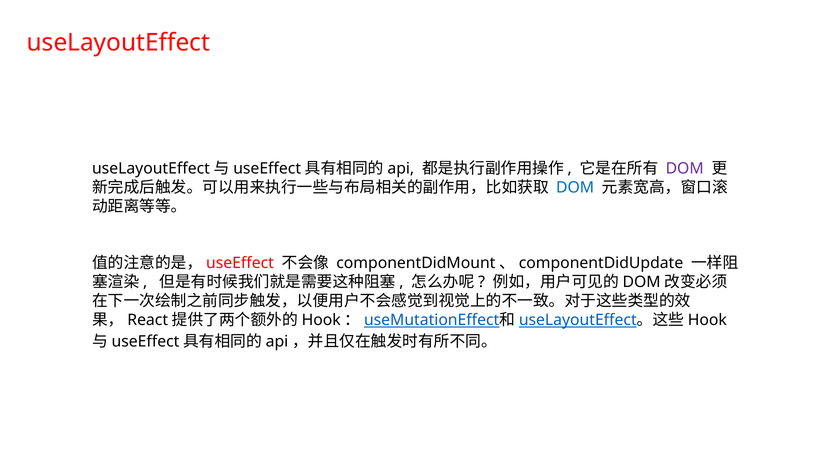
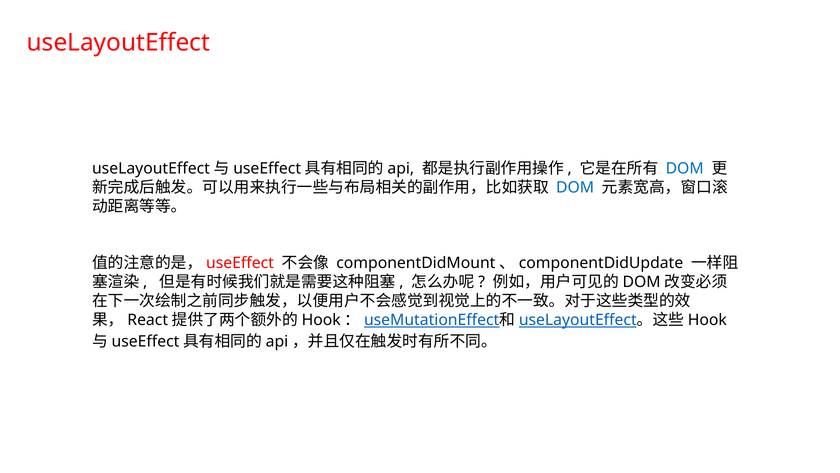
DOM at (685, 168) colour: purple -> blue
